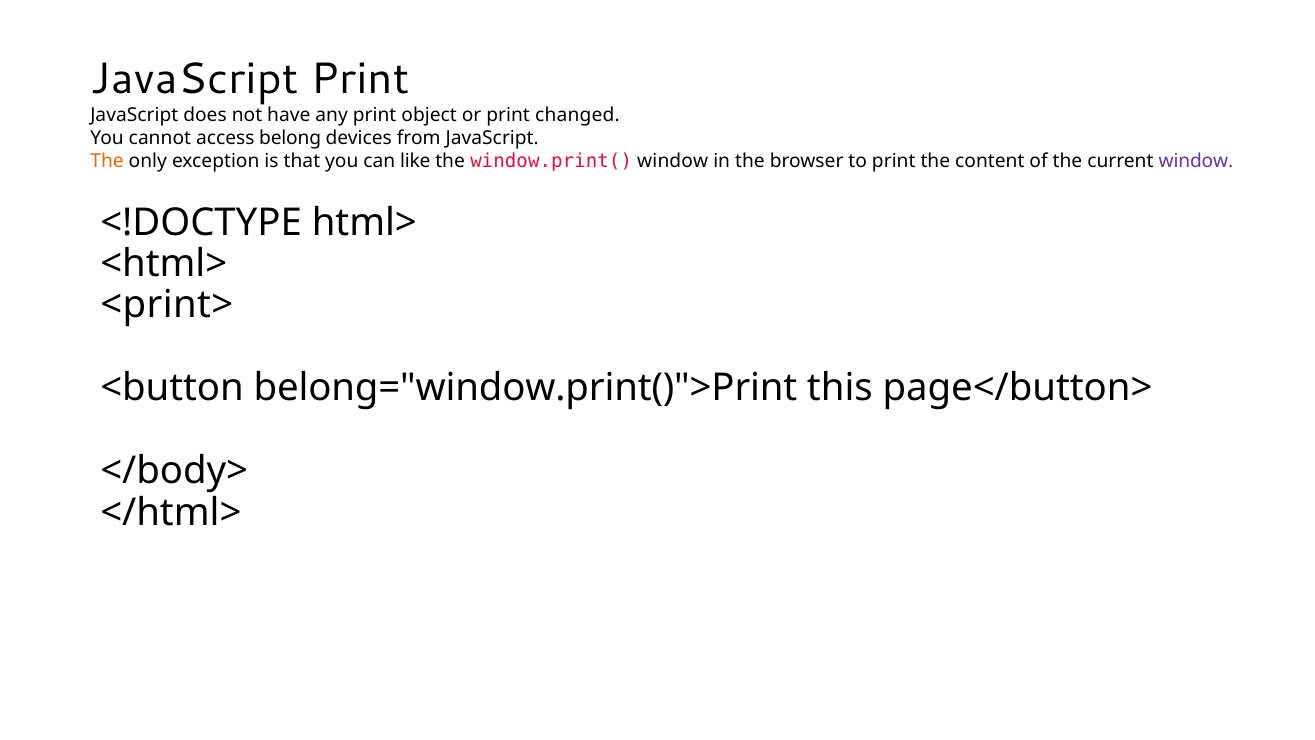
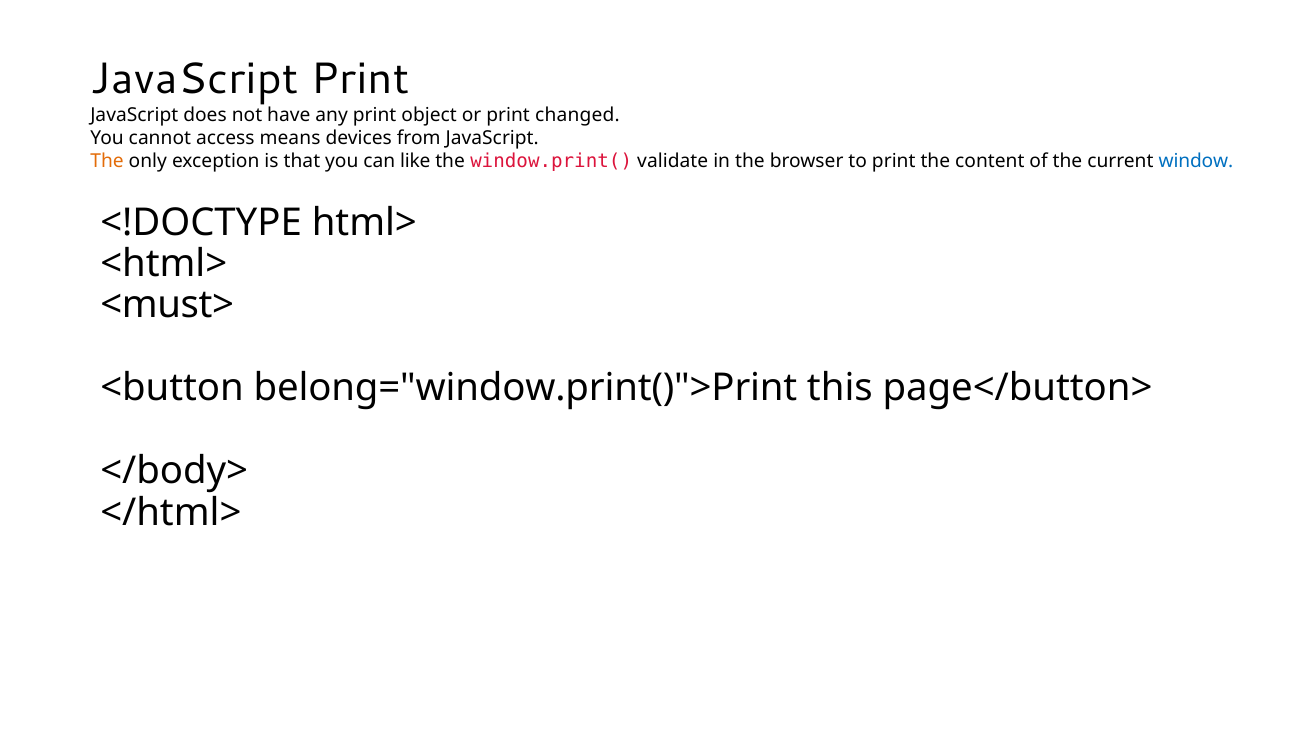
belong: belong -> means
window.print( window: window -> validate
window at (1196, 161) colour: purple -> blue
<print>: <print> -> <must>
